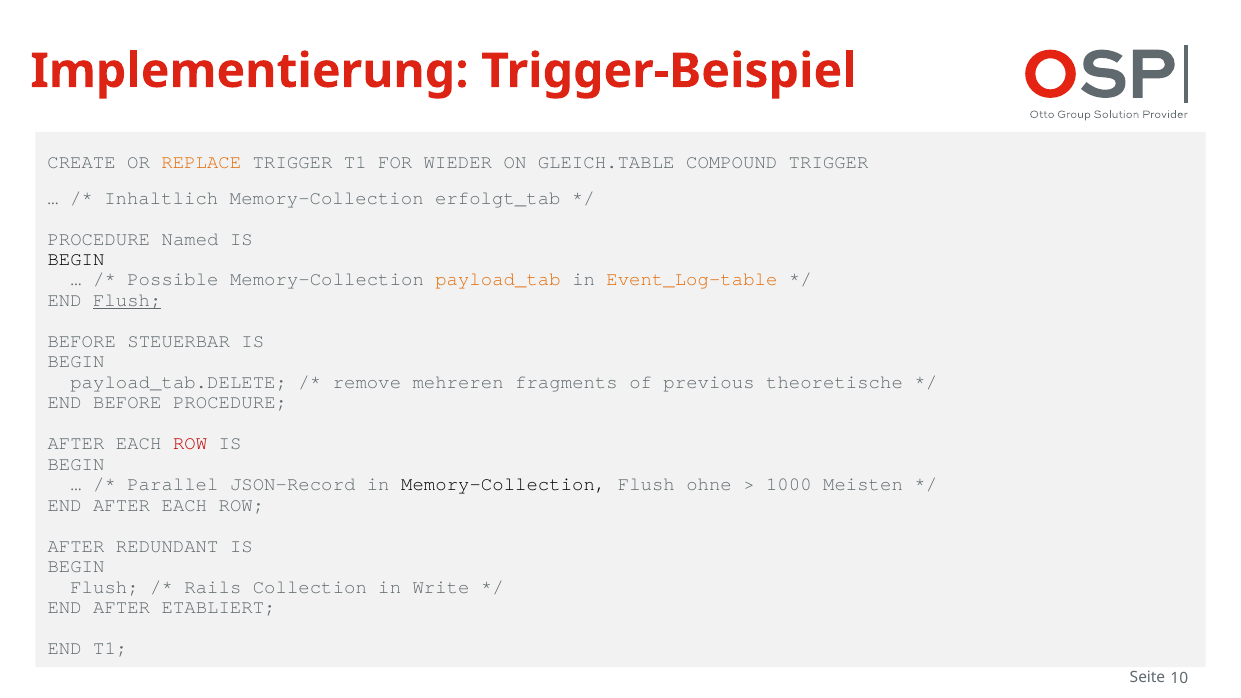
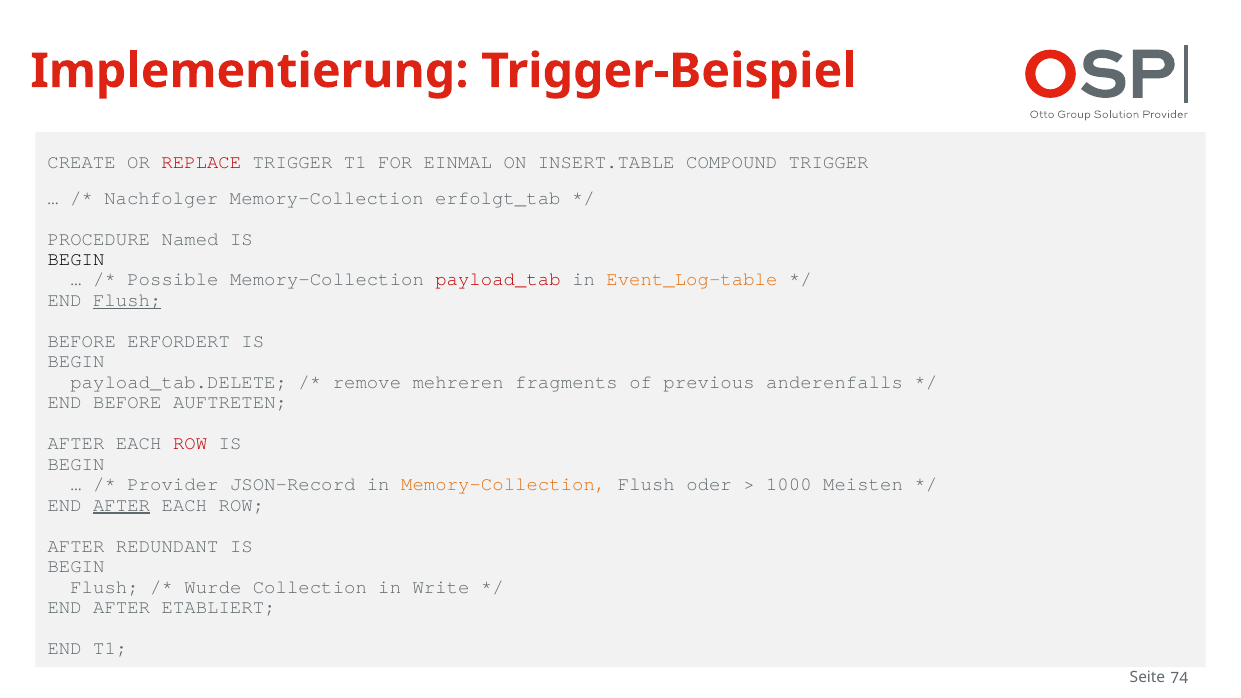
REPLACE colour: orange -> red
WIEDER: WIEDER -> EINMAL
GLEICH.TABLE: GLEICH.TABLE -> INSERT.TABLE
Inhaltlich: Inhaltlich -> Nachfolger
payload_tab colour: orange -> red
STEUERBAR: STEUERBAR -> ERFORDERT
theoretische: theoretische -> anderenfalls
BEFORE PROCEDURE: PROCEDURE -> AUFTRETEN
Parallel: Parallel -> Provider
Memory-Collection at (504, 484) colour: black -> orange
ohne: ohne -> oder
AFTER at (122, 505) underline: none -> present
Rails: Rails -> Wurde
10: 10 -> 74
